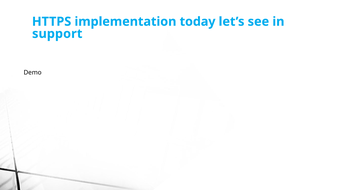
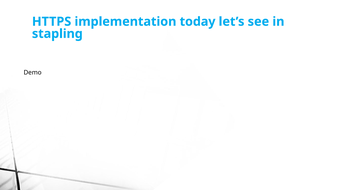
support: support -> stapling
